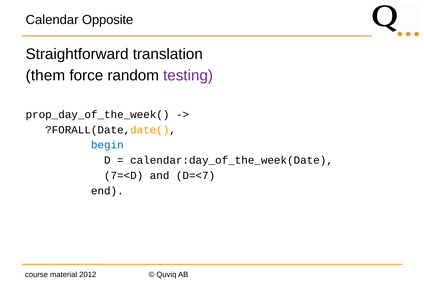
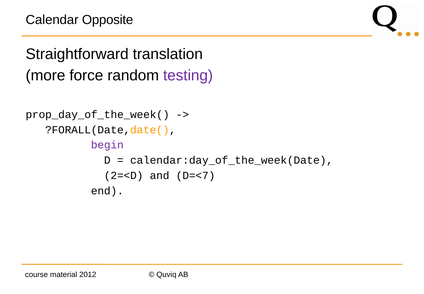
them: them -> more
begin colour: blue -> purple
7=<D: 7=<D -> 2=<D
